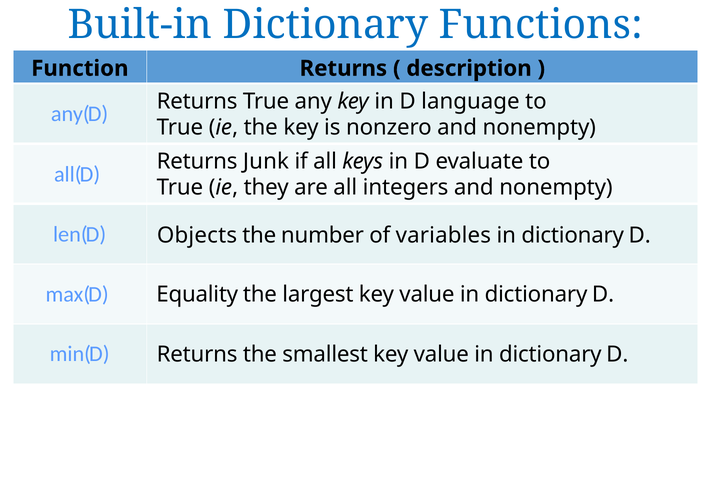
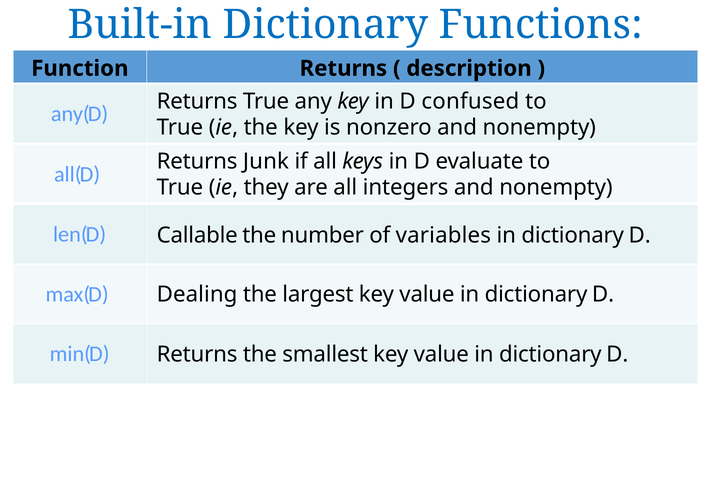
language: language -> confused
Objects: Objects -> Callable
Equality: Equality -> Dealing
